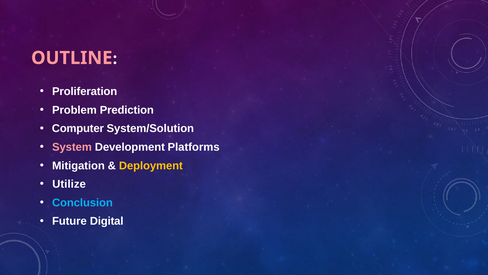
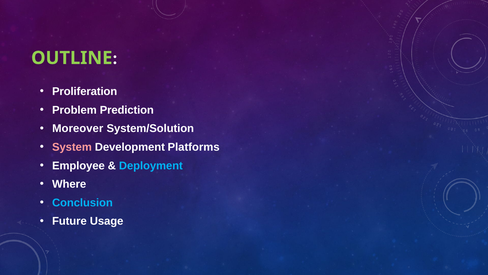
OUTLINE colour: pink -> light green
Computer: Computer -> Moreover
Mitigation: Mitigation -> Employee
Deployment colour: yellow -> light blue
Utilize: Utilize -> Where
Digital: Digital -> Usage
